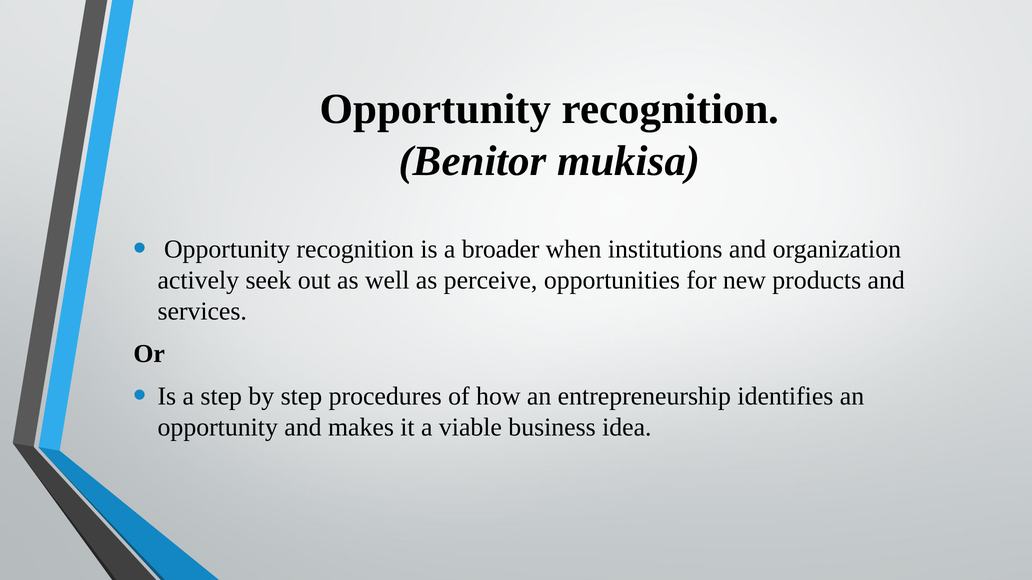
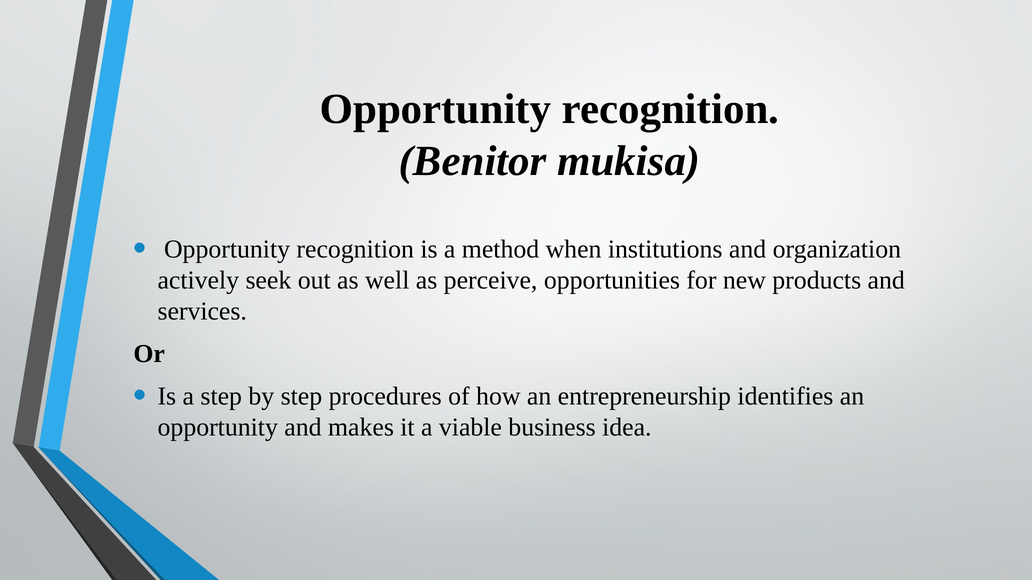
broader: broader -> method
